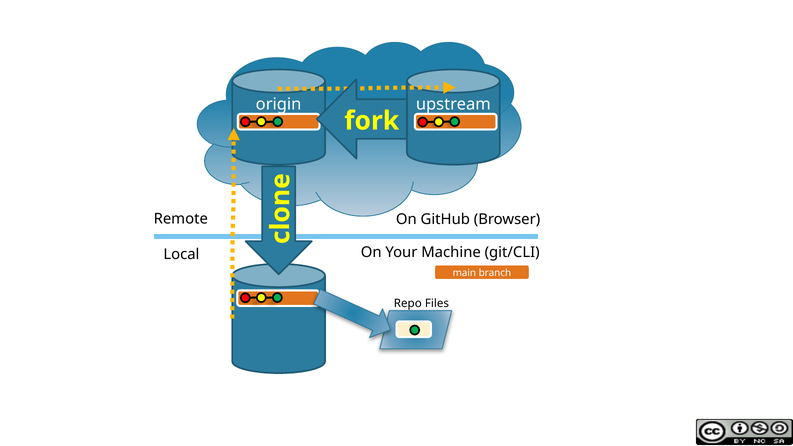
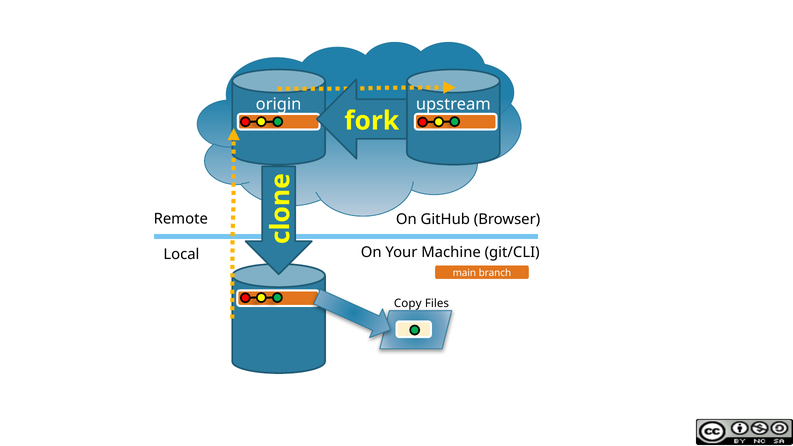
Repo: Repo -> Copy
